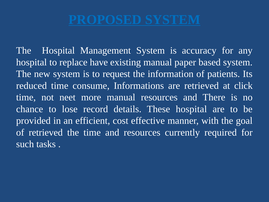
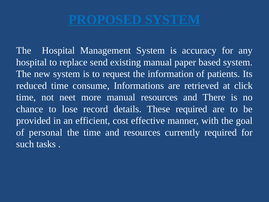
have: have -> send
These hospital: hospital -> required
of retrieved: retrieved -> personal
